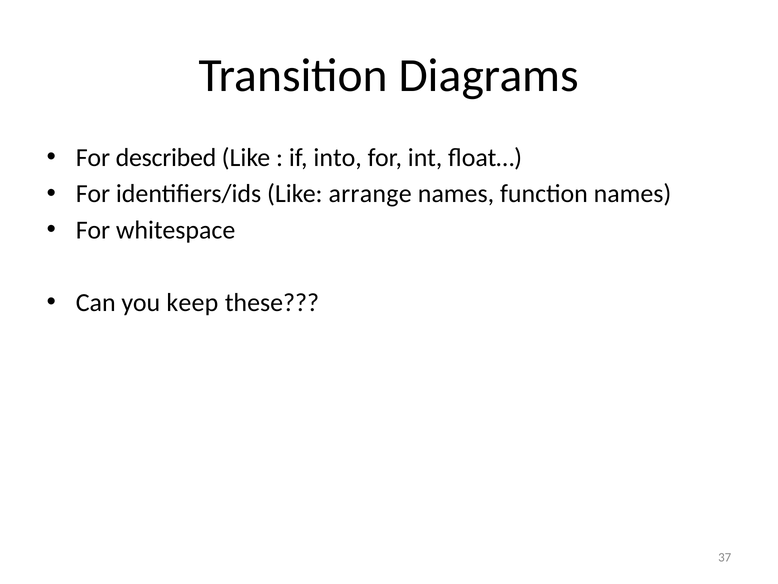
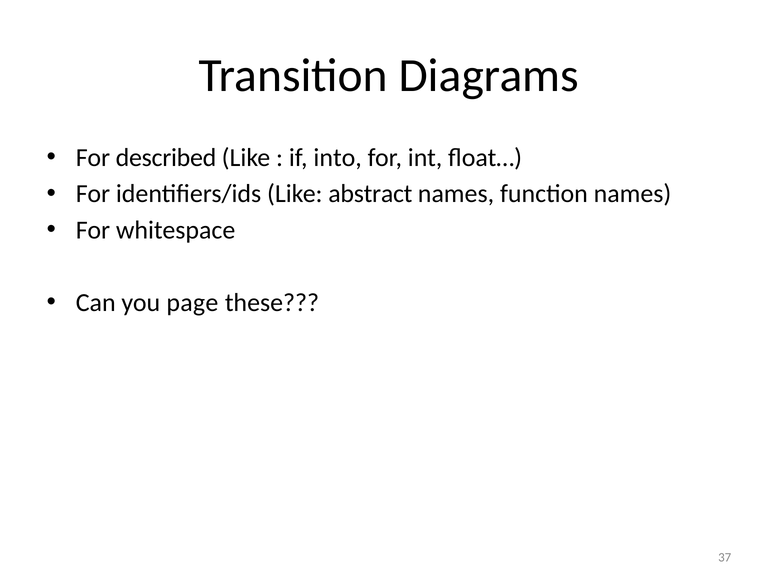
arrange: arrange -> abstract
keep: keep -> page
